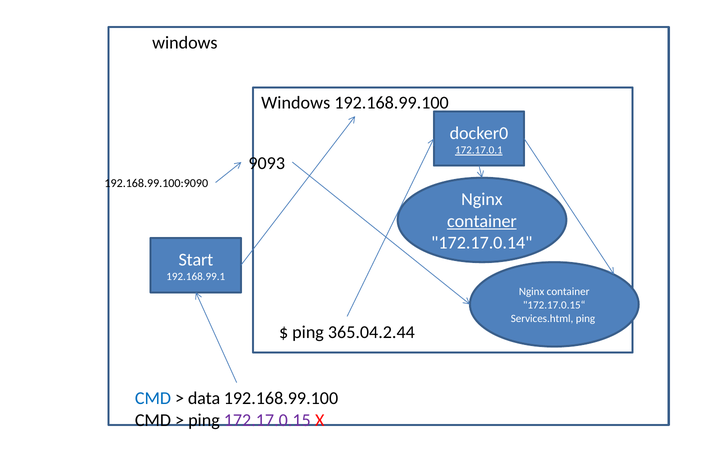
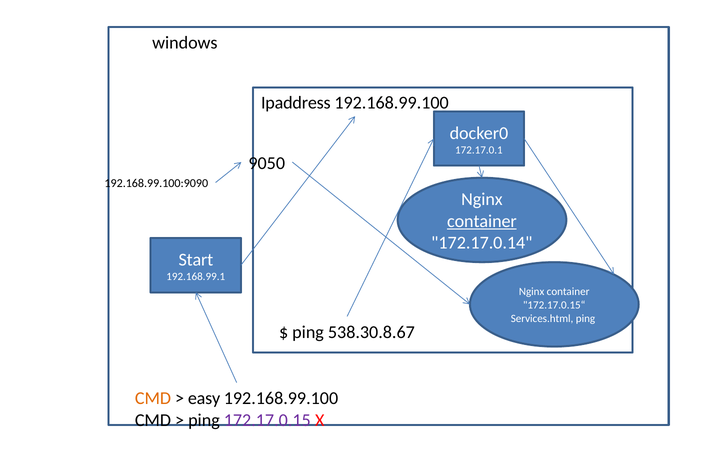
Windows at (296, 103): Windows -> Ipaddress
172.17.0.1 underline: present -> none
9093: 9093 -> 9050
365.04.2.44: 365.04.2.44 -> 538.30.8.67
CMD at (153, 398) colour: blue -> orange
data: data -> easy
